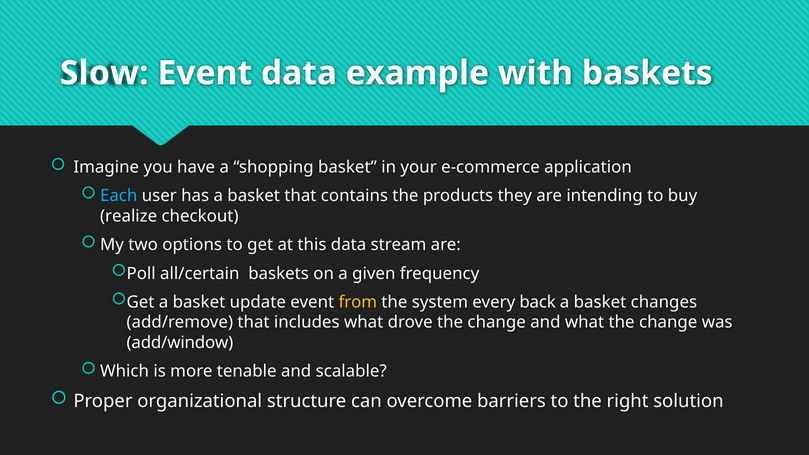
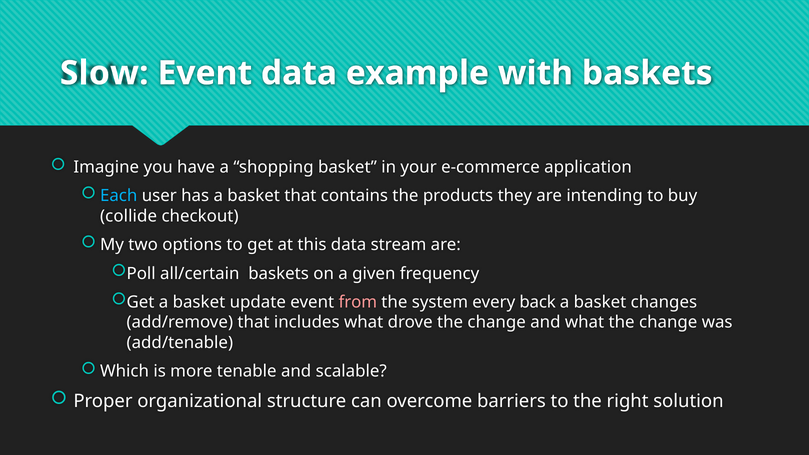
realize: realize -> collide
from colour: yellow -> pink
add/window: add/window -> add/tenable
